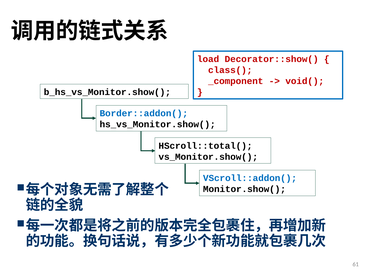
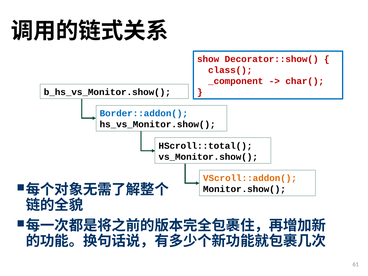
load: load -> show
void(: void( -> char(
VScroll::addon( colour: blue -> orange
